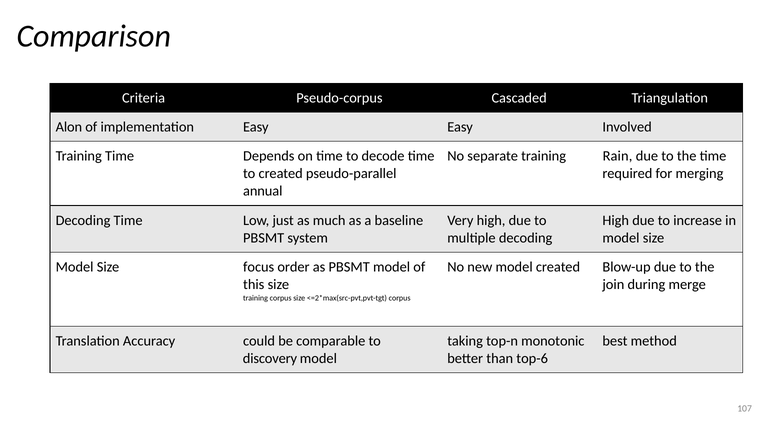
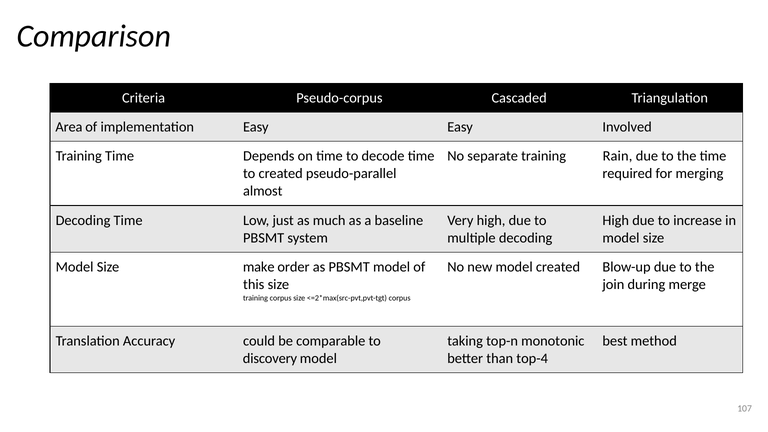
Alon: Alon -> Area
annual: annual -> almost
focus: focus -> make
top-6: top-6 -> top-4
